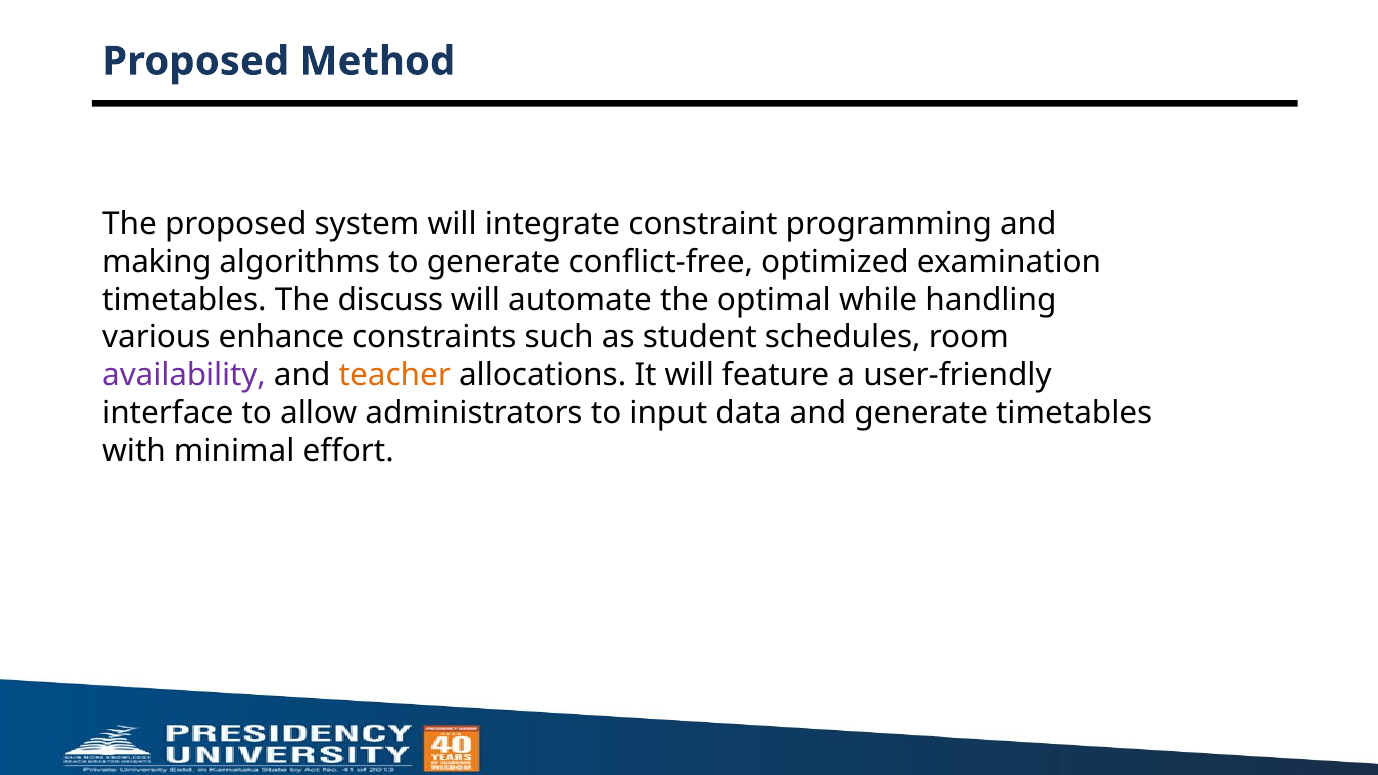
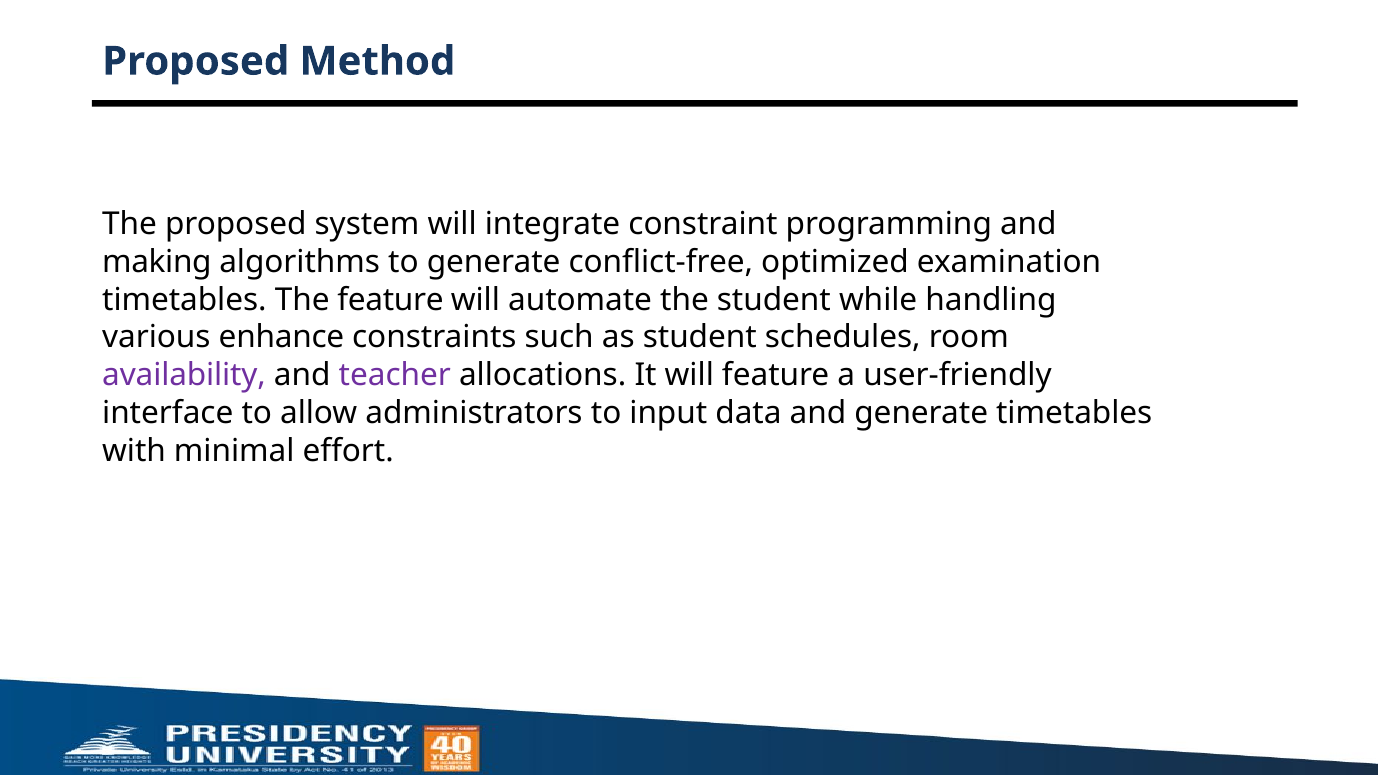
The discuss: discuss -> feature
the optimal: optimal -> student
teacher colour: orange -> purple
